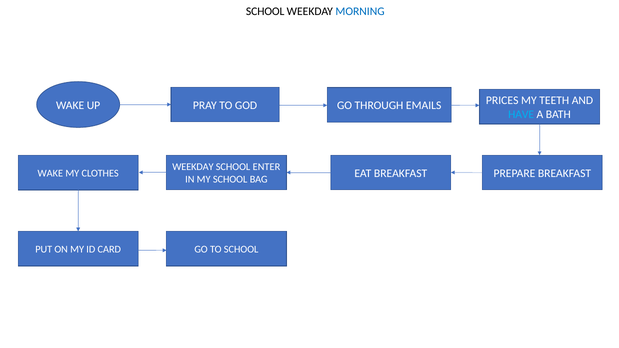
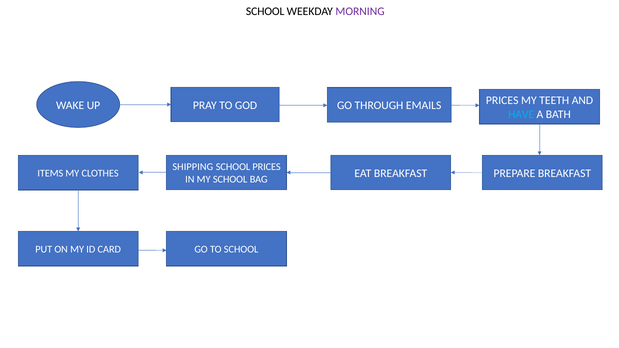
MORNING colour: blue -> purple
WEEKDAY at (193, 167): WEEKDAY -> SHIPPING
SCHOOL ENTER: ENTER -> PRICES
WAKE at (50, 174): WAKE -> ITEMS
